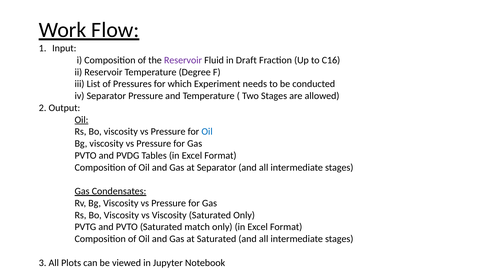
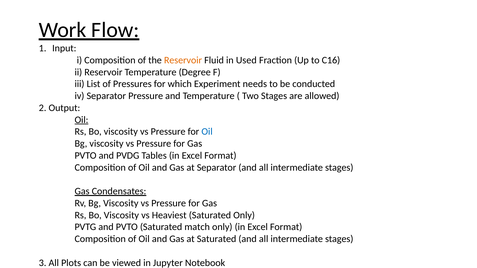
Reservoir at (183, 60) colour: purple -> orange
Draft: Draft -> Used
vs Viscosity: Viscosity -> Heaviest
